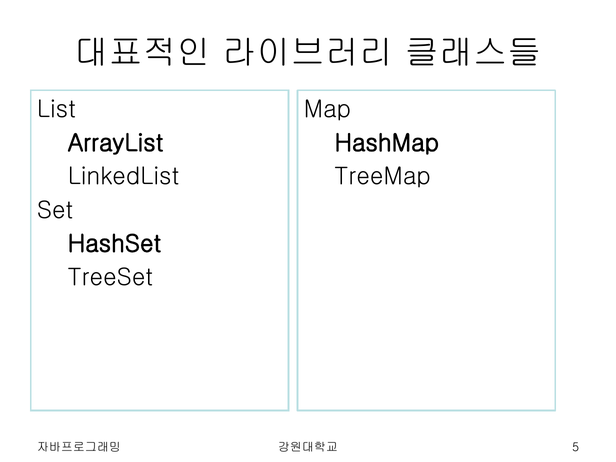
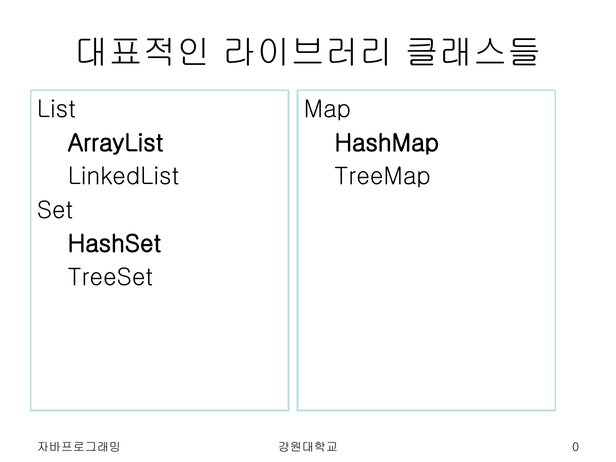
5: 5 -> 0
